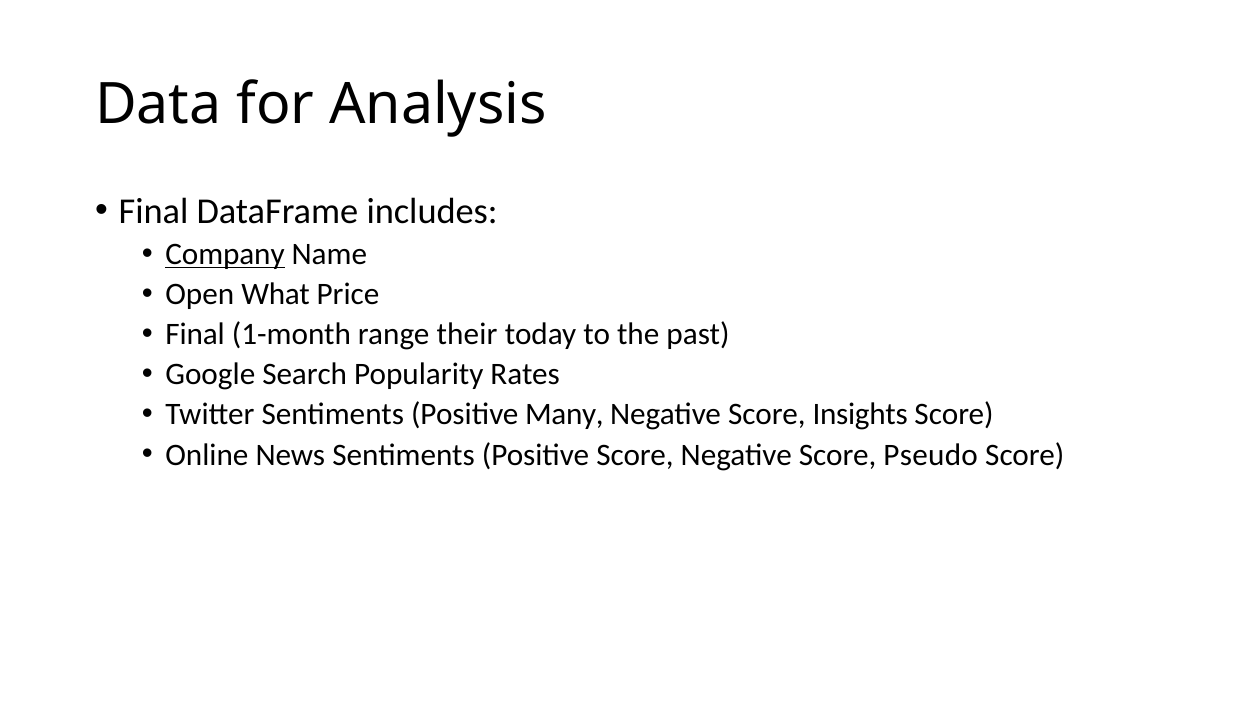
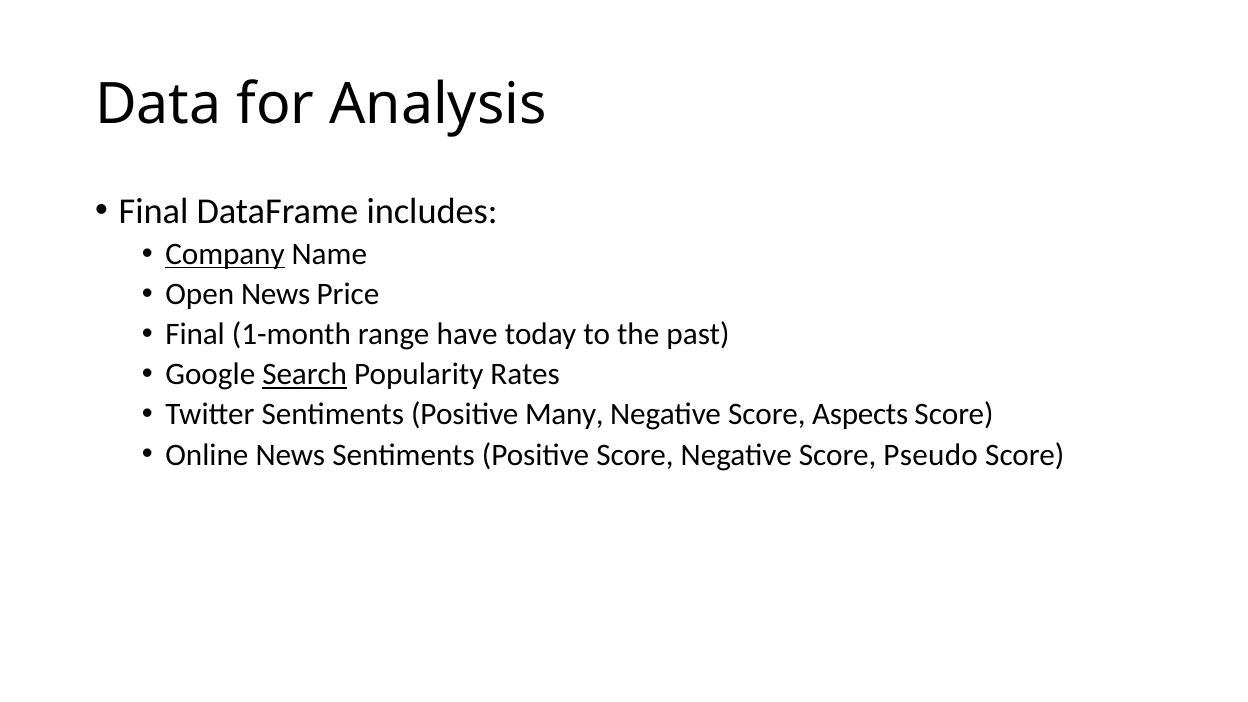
Open What: What -> News
their: their -> have
Search underline: none -> present
Insights: Insights -> Aspects
